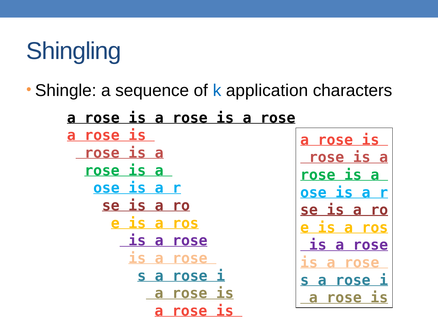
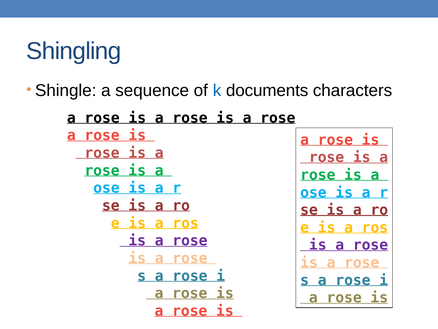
application: application -> documents
